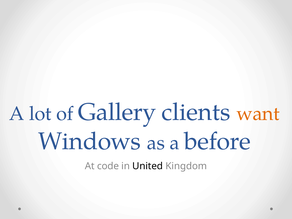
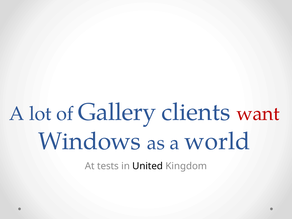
want colour: orange -> red
before: before -> world
code: code -> tests
